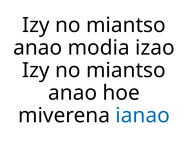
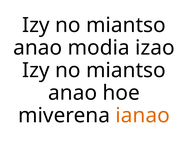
ianao colour: blue -> orange
